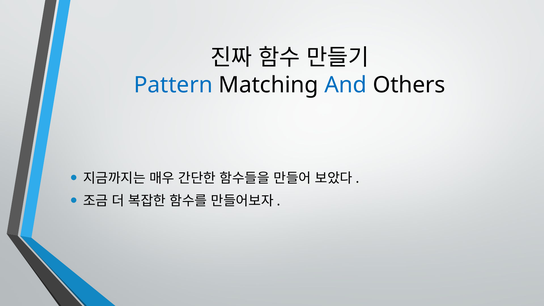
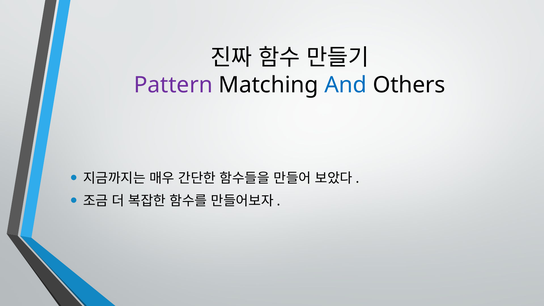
Pattern colour: blue -> purple
